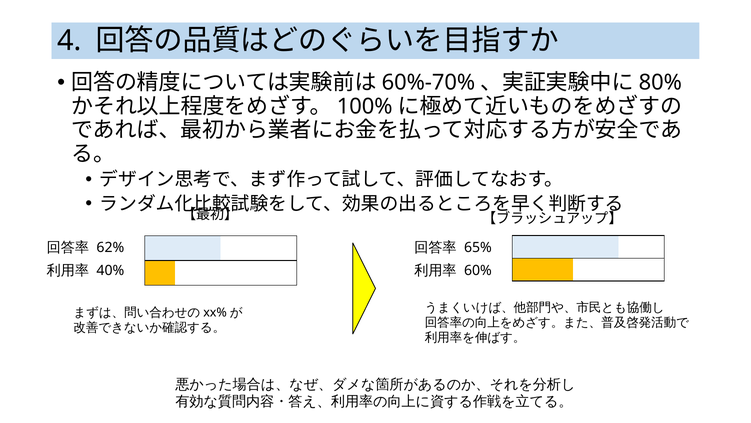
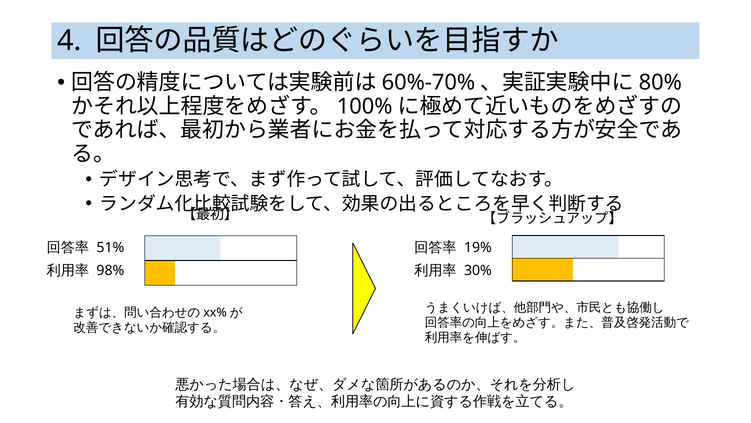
65%: 65% -> 19%
62%: 62% -> 51%
60%: 60% -> 30%
40%: 40% -> 98%
